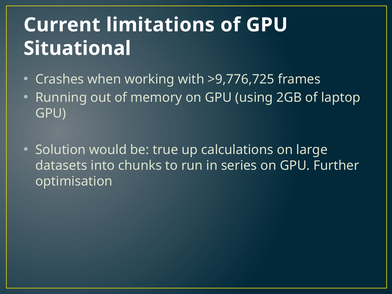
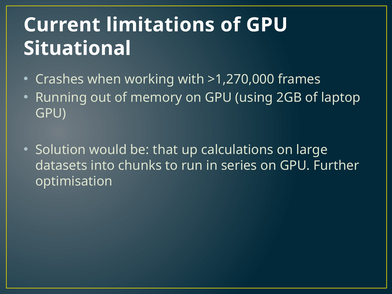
>9,776,725: >9,776,725 -> >1,270,000
true: true -> that
